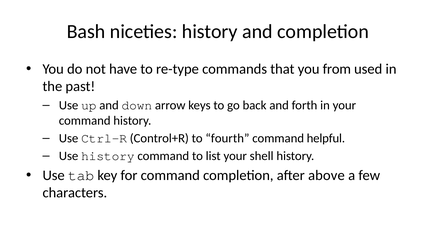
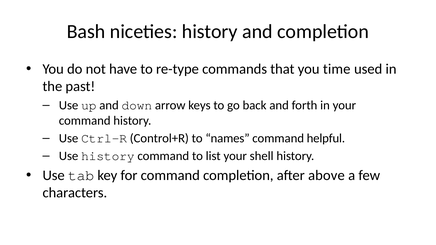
from: from -> time
fourth: fourth -> names
